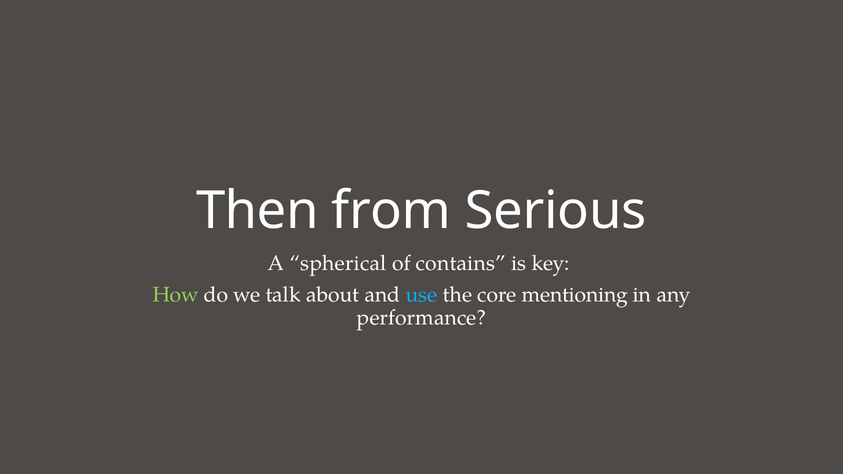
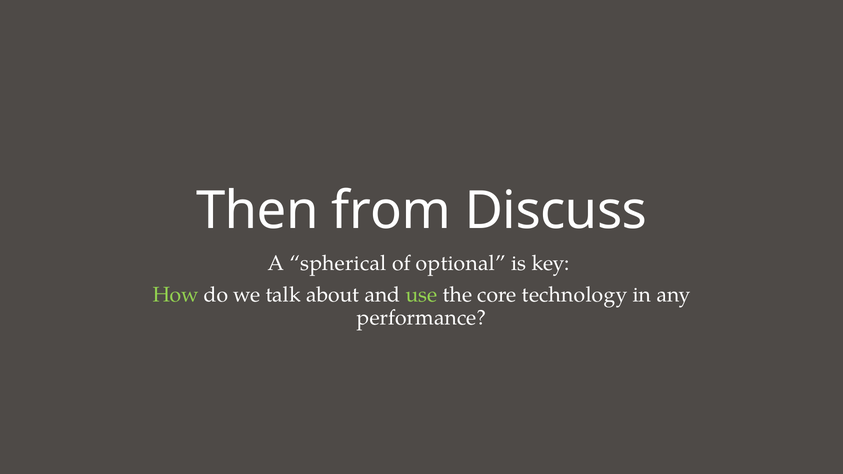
Serious: Serious -> Discuss
contains: contains -> optional
use colour: light blue -> light green
mentioning: mentioning -> technology
